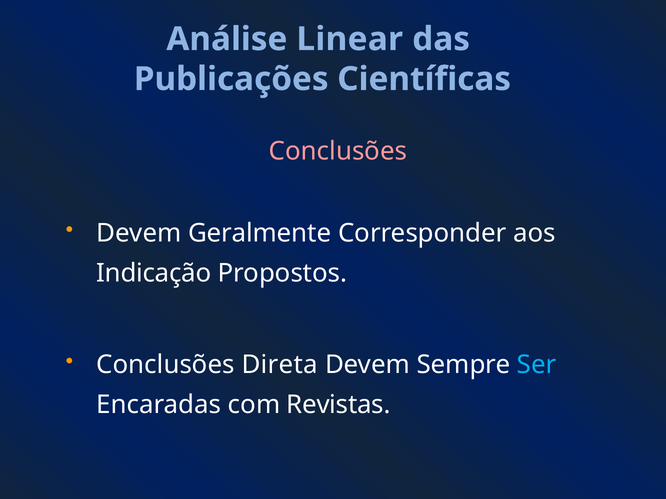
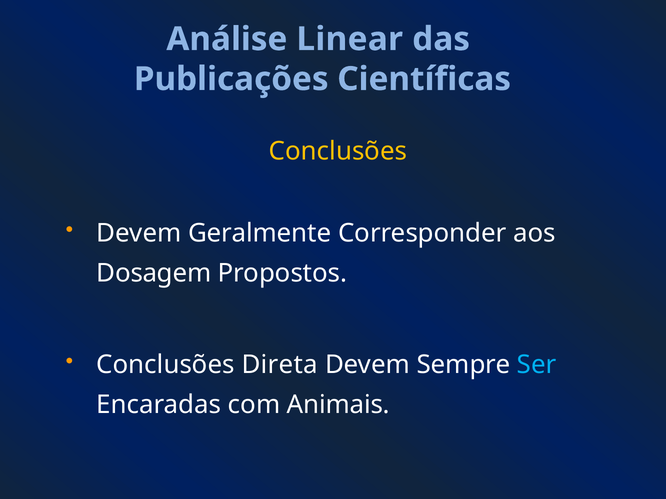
Conclusões at (338, 151) colour: pink -> yellow
Indicação: Indicação -> Dosagem
Revistas: Revistas -> Animais
